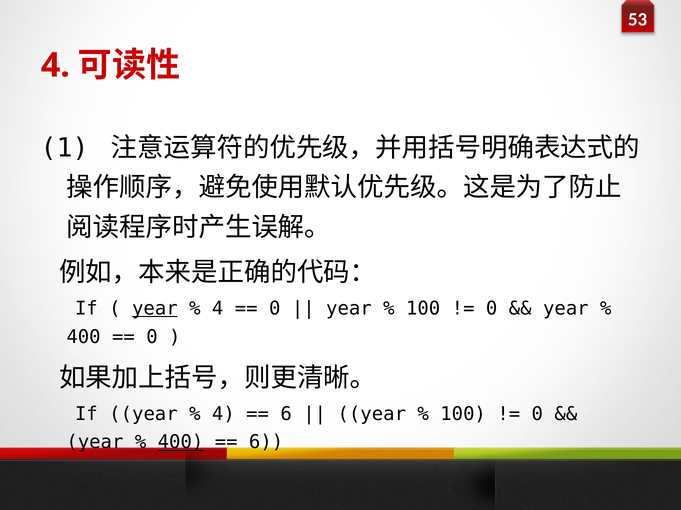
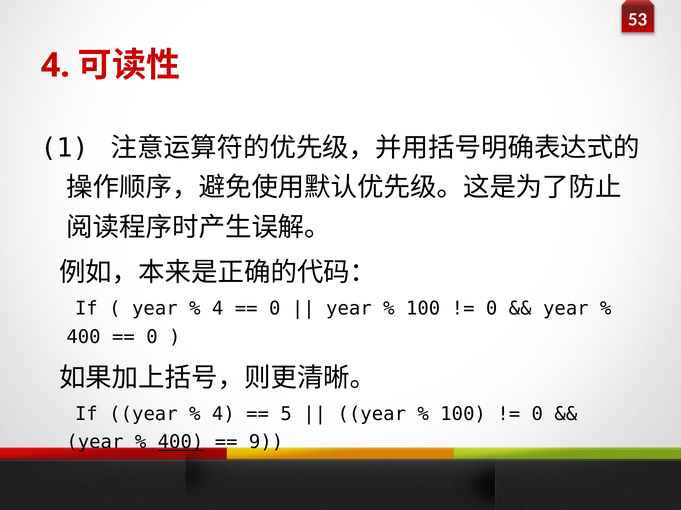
year at (155, 309) underline: present -> none
6 at (286, 414): 6 -> 5
6 at (266, 443): 6 -> 9
